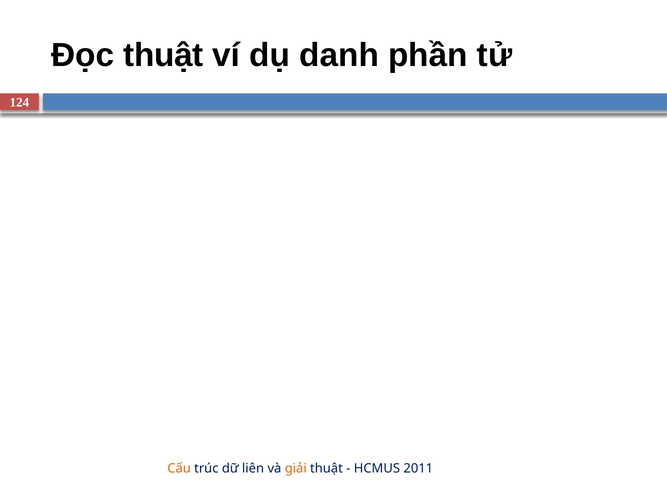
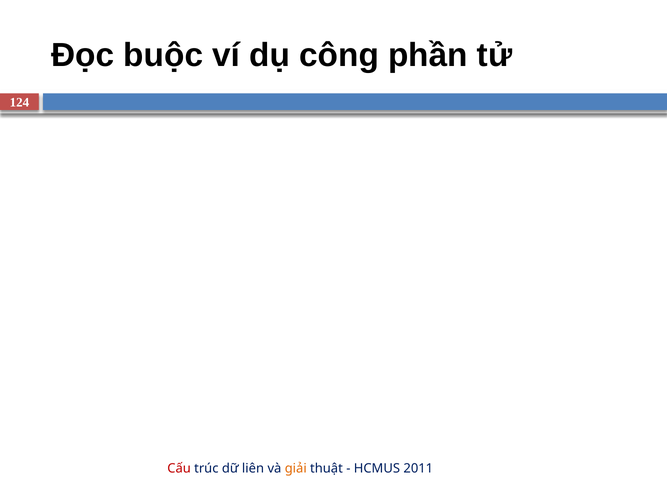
Đọc thuật: thuật -> buộc
danh: danh -> công
Cấu colour: orange -> red
